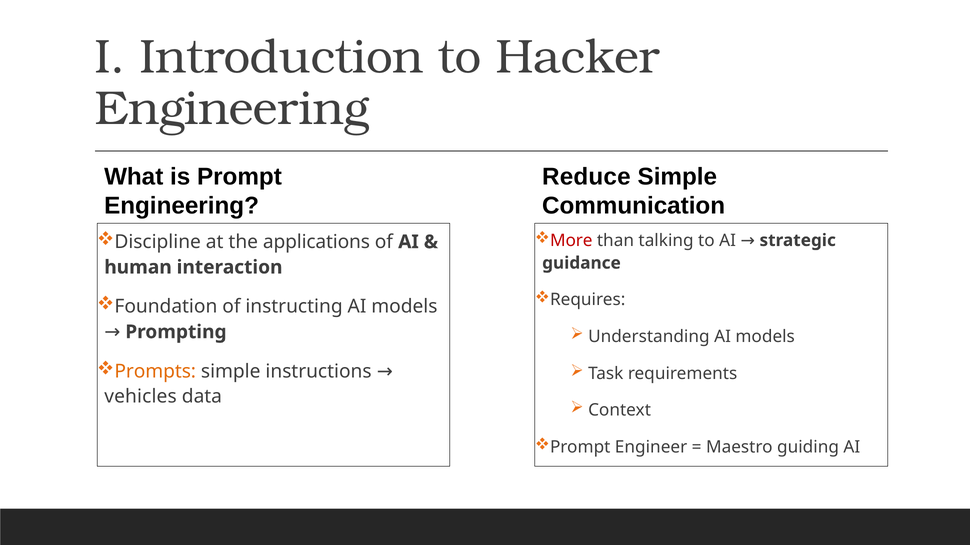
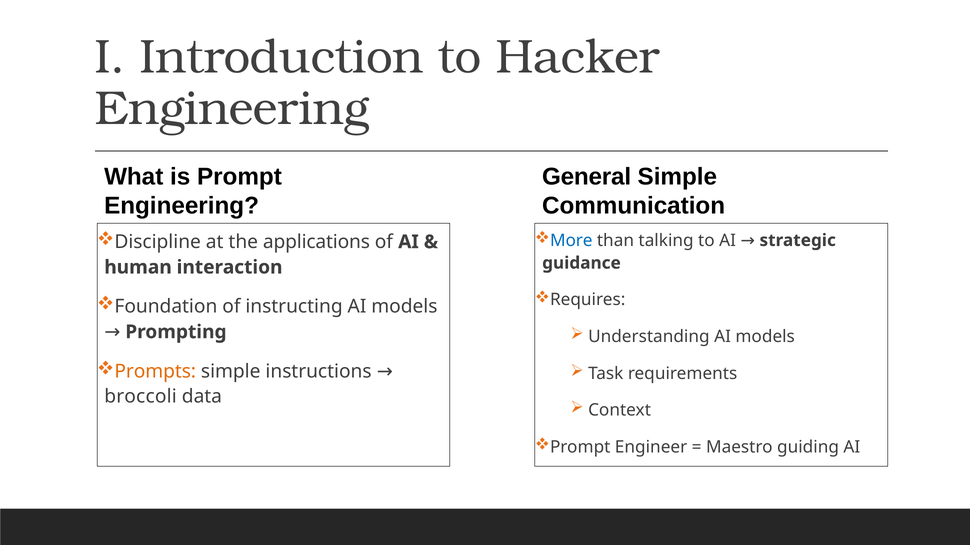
Reduce: Reduce -> General
More colour: red -> blue
vehicles: vehicles -> broccoli
